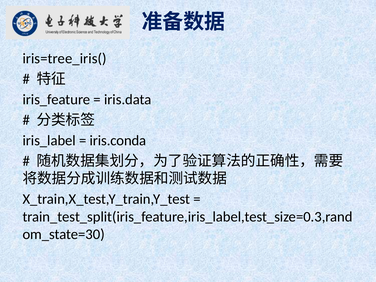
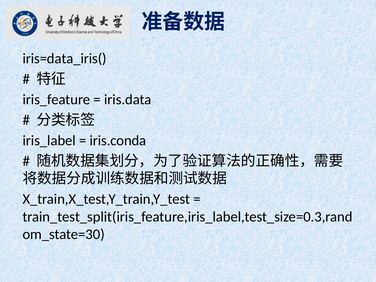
iris=tree_iris(: iris=tree_iris( -> iris=data_iris(
